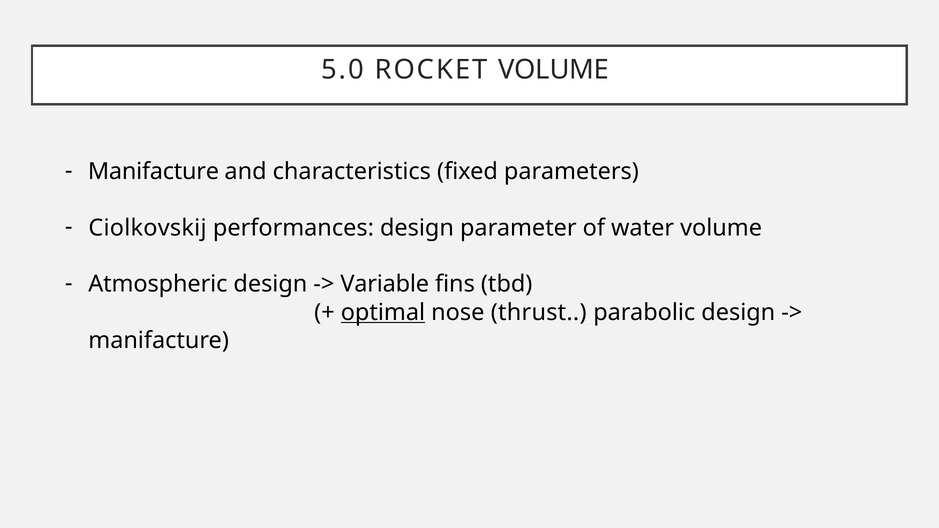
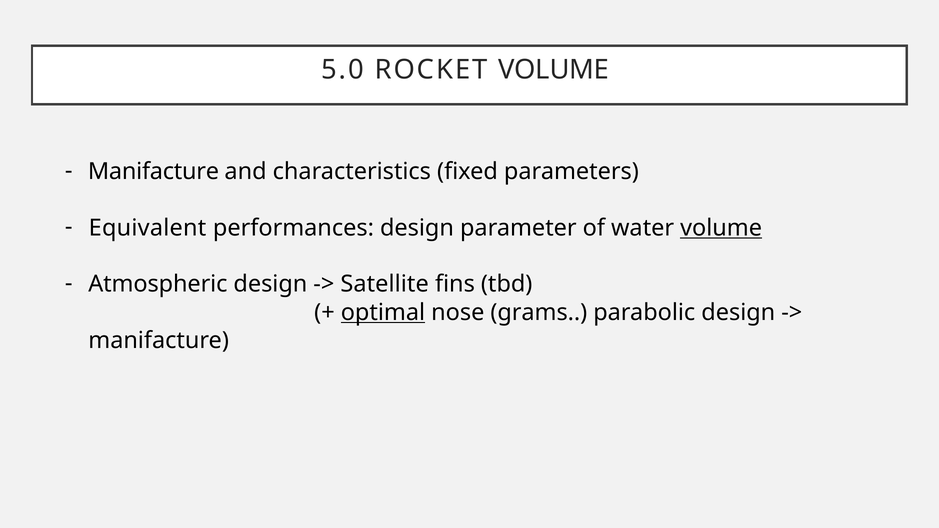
Ciolkovskij: Ciolkovskij -> Equivalent
volume at (721, 228) underline: none -> present
Variable: Variable -> Satellite
thrust: thrust -> grams
